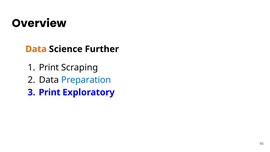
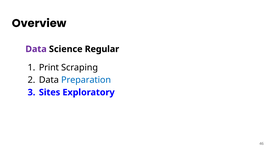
Data at (36, 49) colour: orange -> purple
Further: Further -> Regular
Print at (50, 92): Print -> Sites
